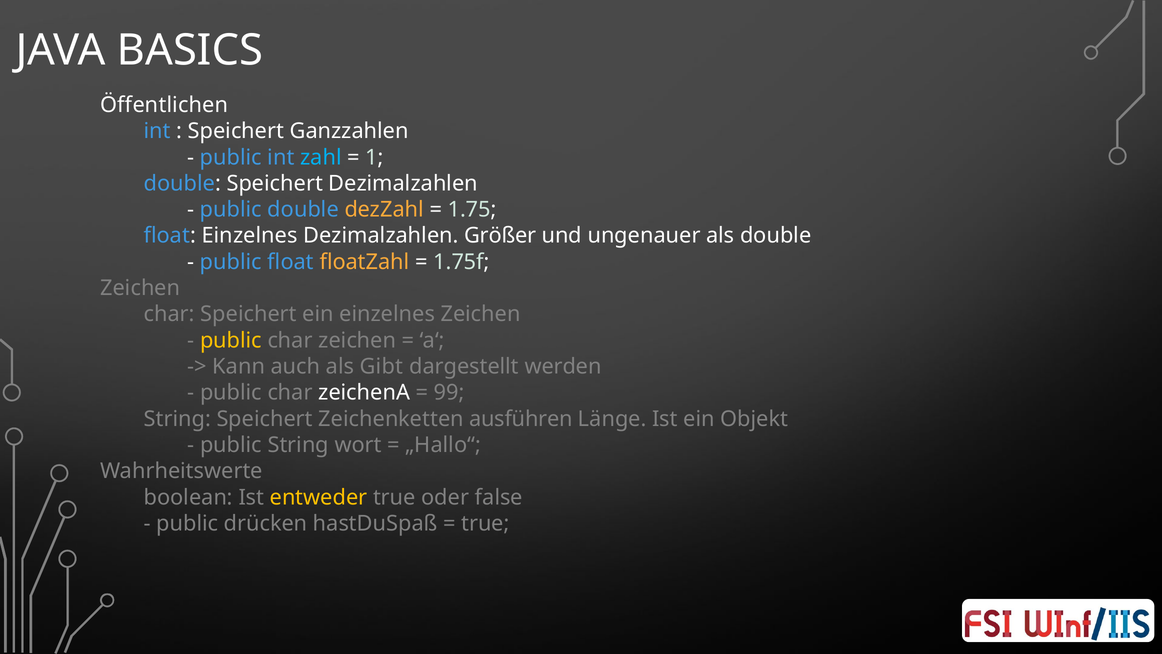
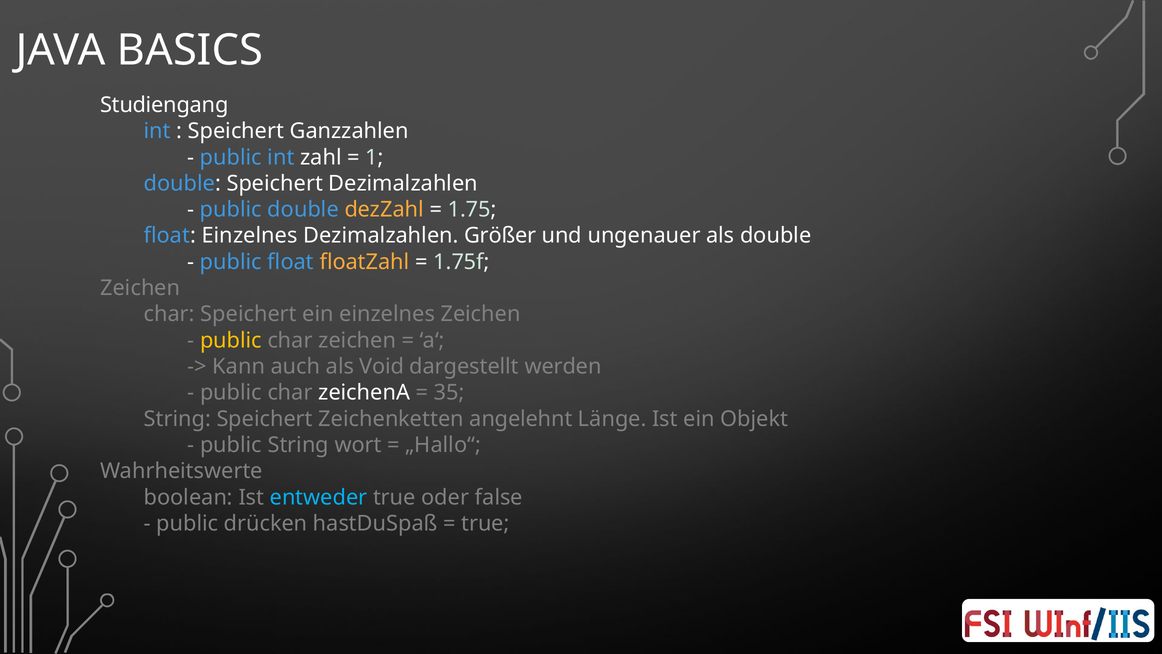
Öffentlichen: Öffentlichen -> Studiengang
zahl colour: light blue -> white
Gibt: Gibt -> Void
99: 99 -> 35
ausführen: ausführen -> angelehnt
entweder colour: yellow -> light blue
